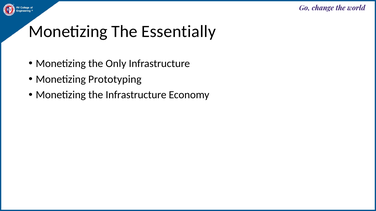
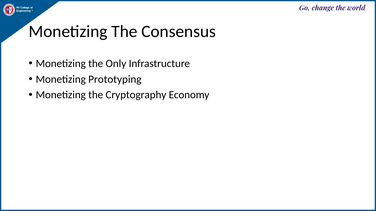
Essentially: Essentially -> Consensus
the Infrastructure: Infrastructure -> Cryptography
